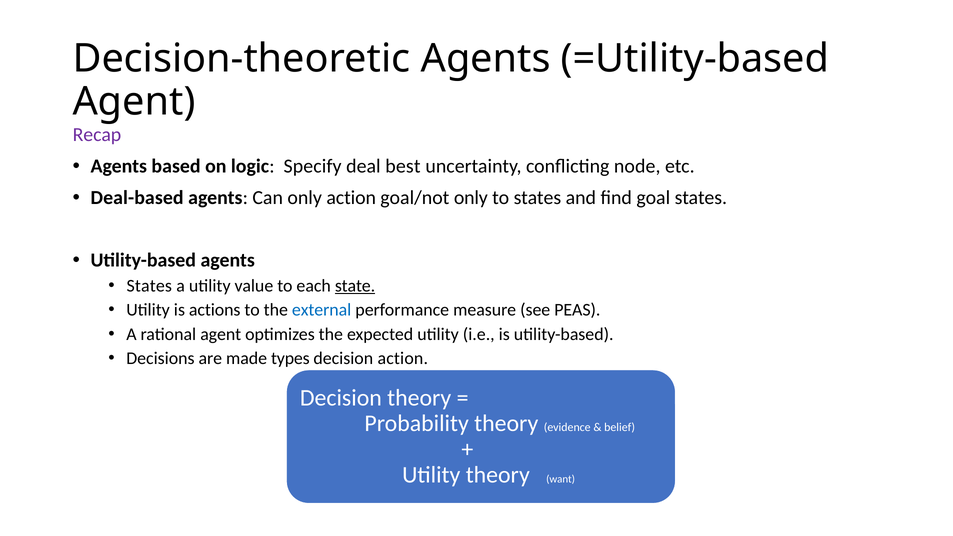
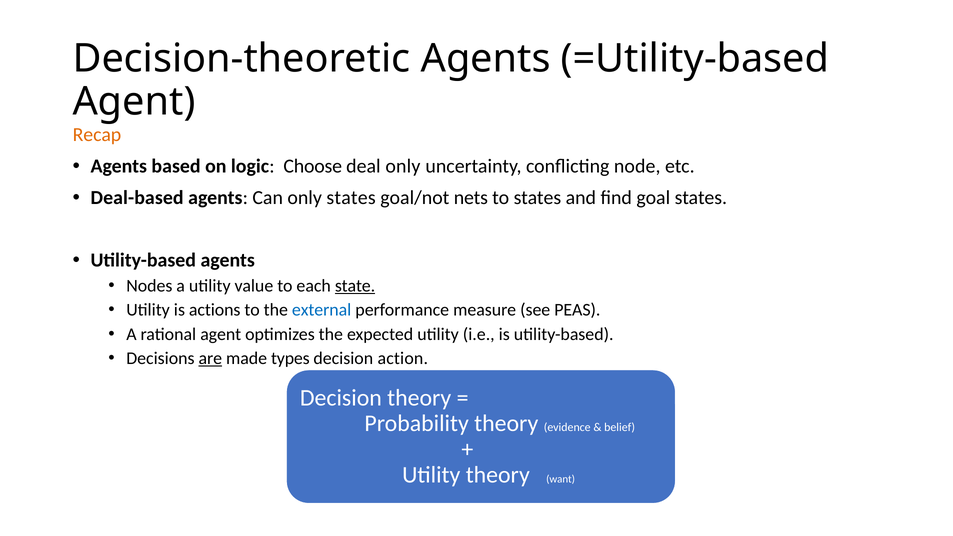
Recap colour: purple -> orange
Specify: Specify -> Choose
deal best: best -> only
only action: action -> states
goal/not only: only -> nets
States at (149, 286): States -> Nodes
are underline: none -> present
